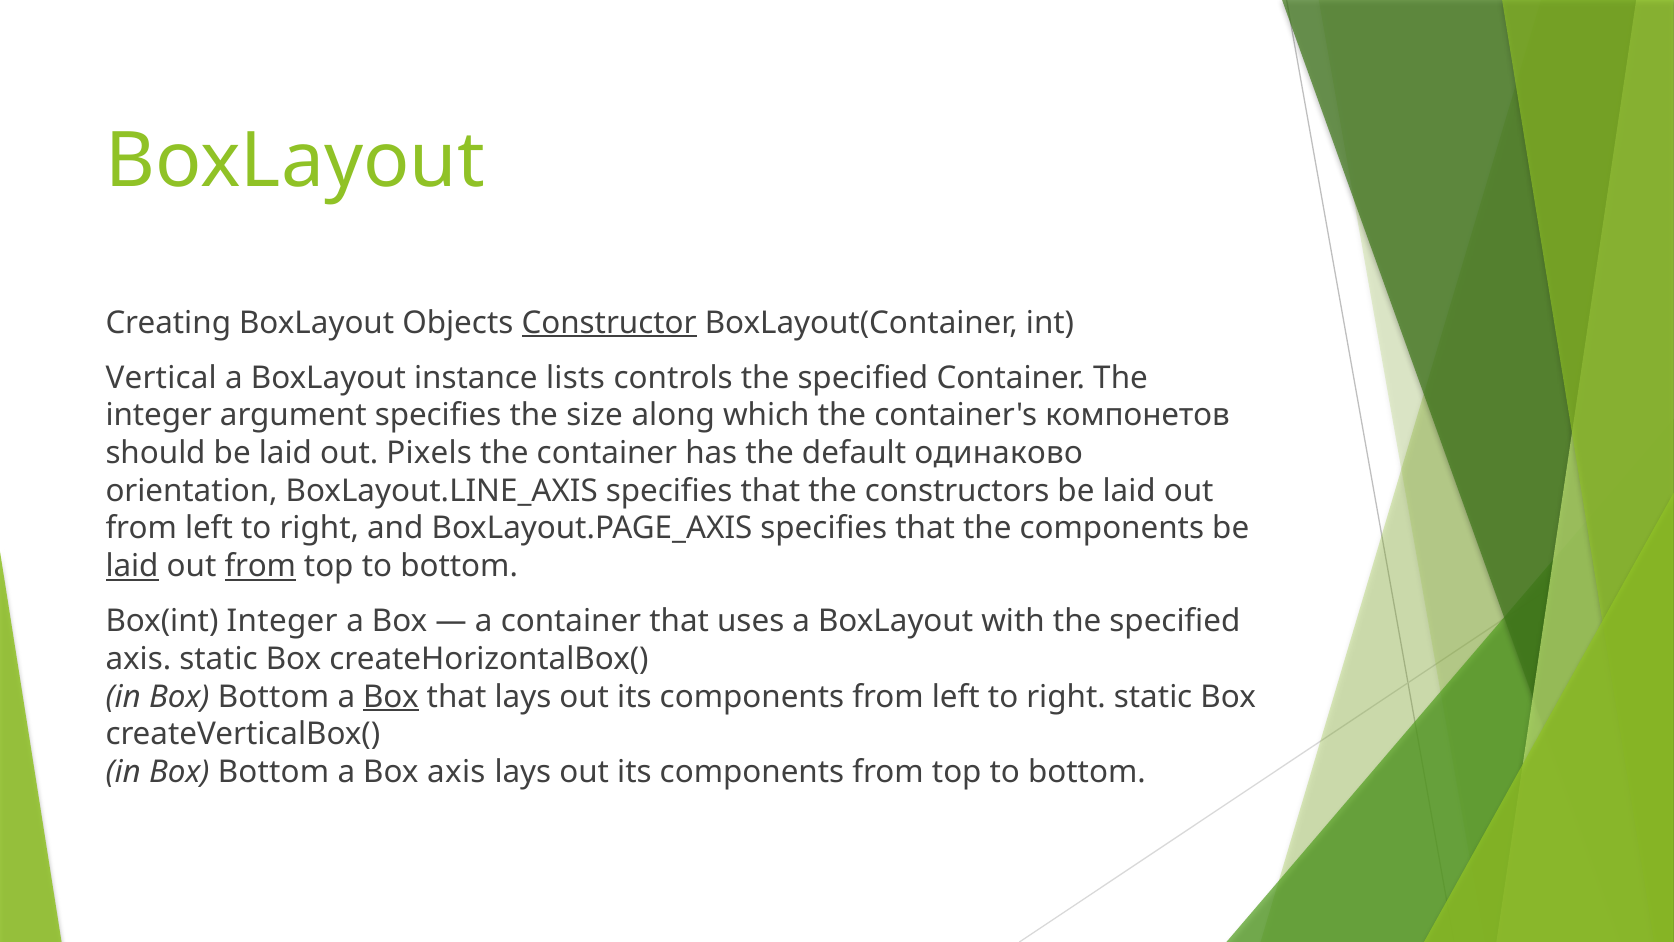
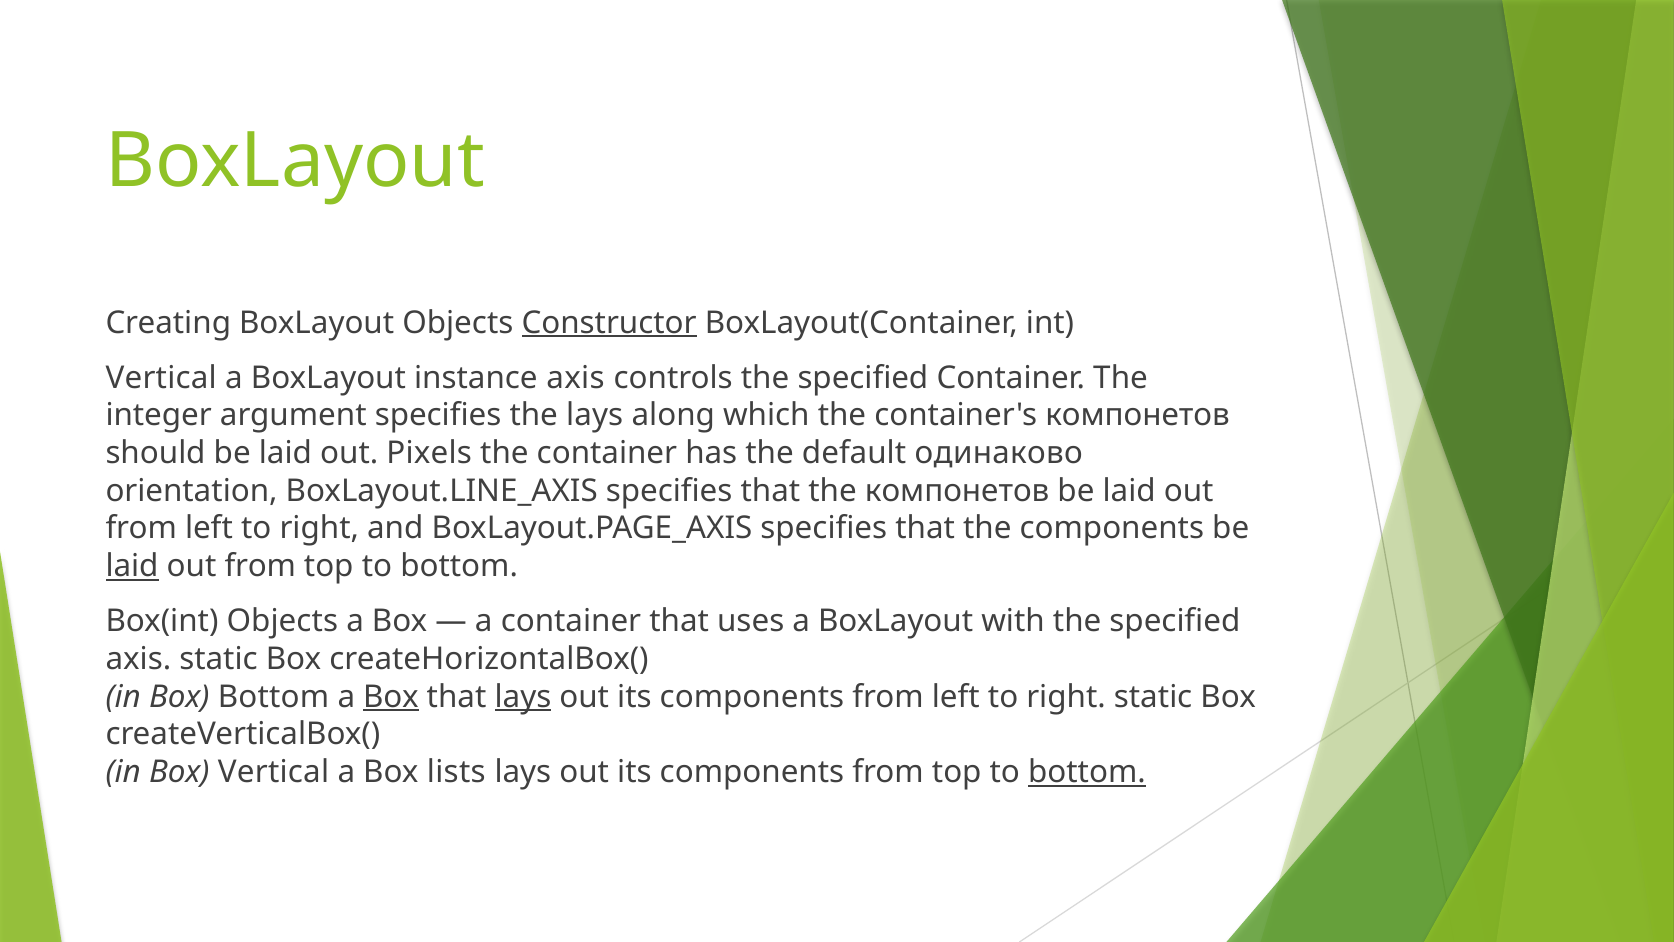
instance lists: lists -> axis
the size: size -> lays
the constructors: constructors -> компонетов
from at (260, 566) underline: present -> none
Box(int Integer: Integer -> Objects
lays at (523, 696) underline: none -> present
Bottom at (274, 772): Bottom -> Vertical
Box axis: axis -> lists
bottom at (1087, 772) underline: none -> present
